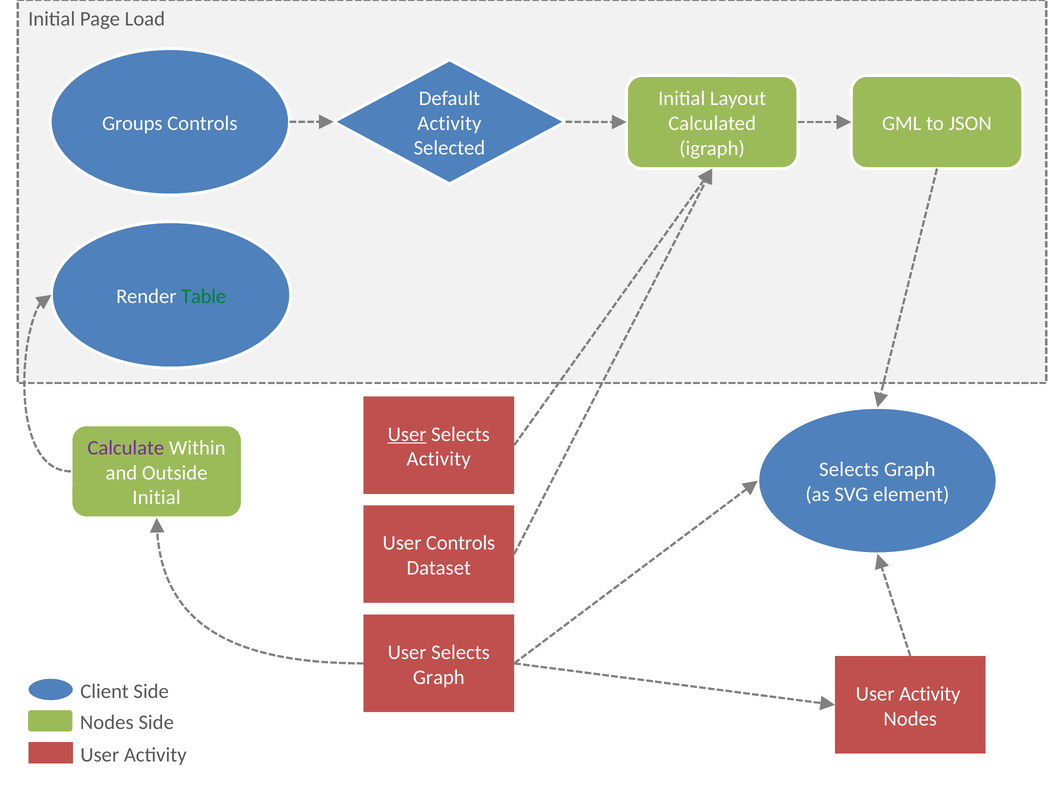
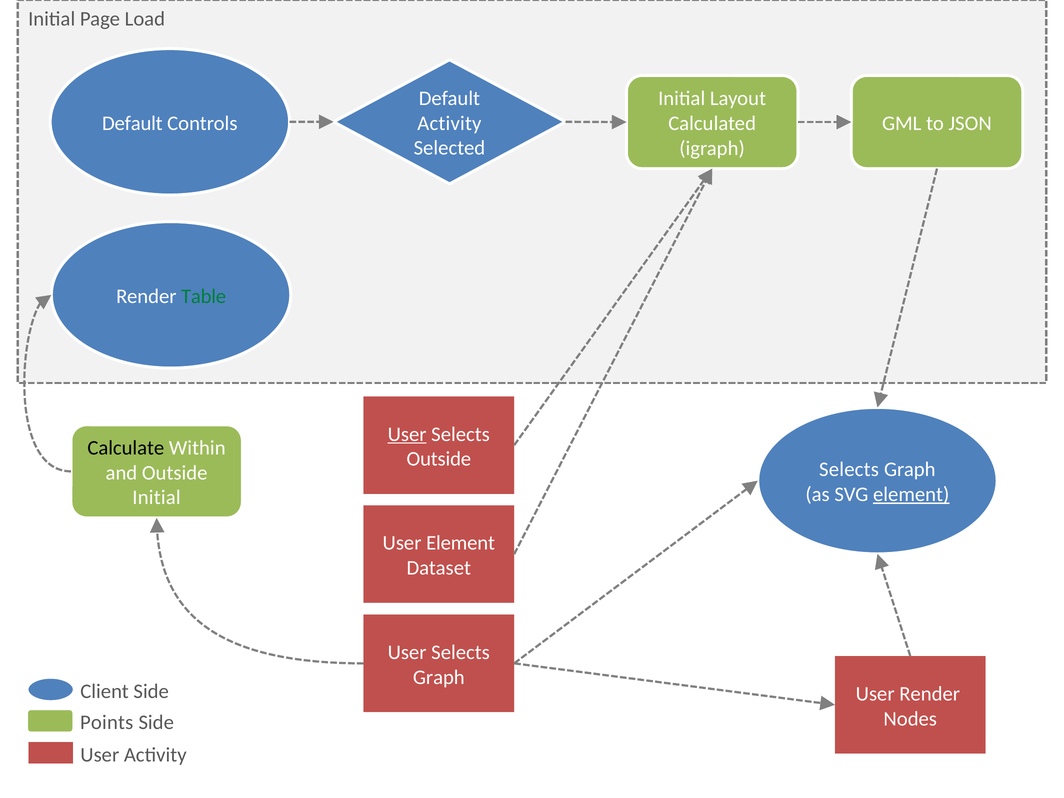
Groups at (132, 123): Groups -> Default
Calculate colour: purple -> black
Activity at (439, 459): Activity -> Outside
element at (911, 494) underline: none -> present
User Controls: Controls -> Element
Activity at (930, 694): Activity -> Render
Nodes at (107, 723): Nodes -> Points
